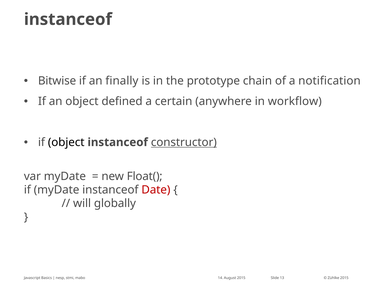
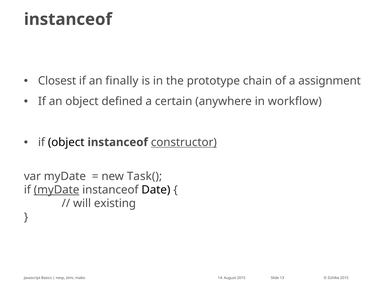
Bitwise: Bitwise -> Closest
notification: notification -> assignment
Float(: Float( -> Task(
myDate at (57, 190) underline: none -> present
Date colour: red -> black
globally: globally -> existing
